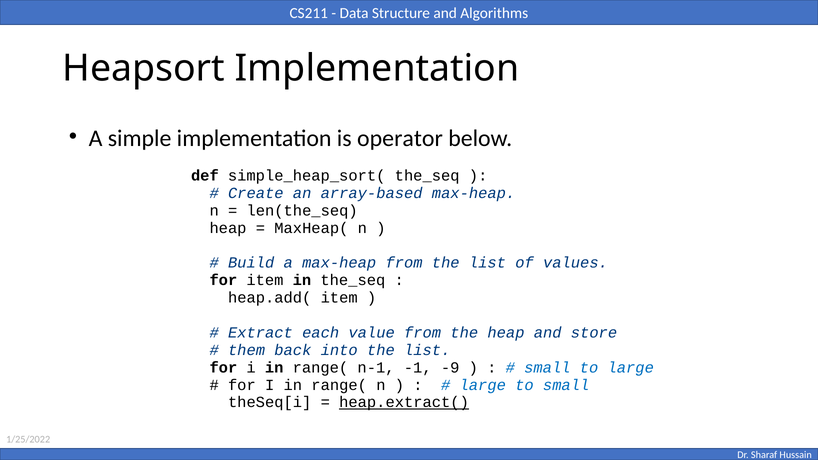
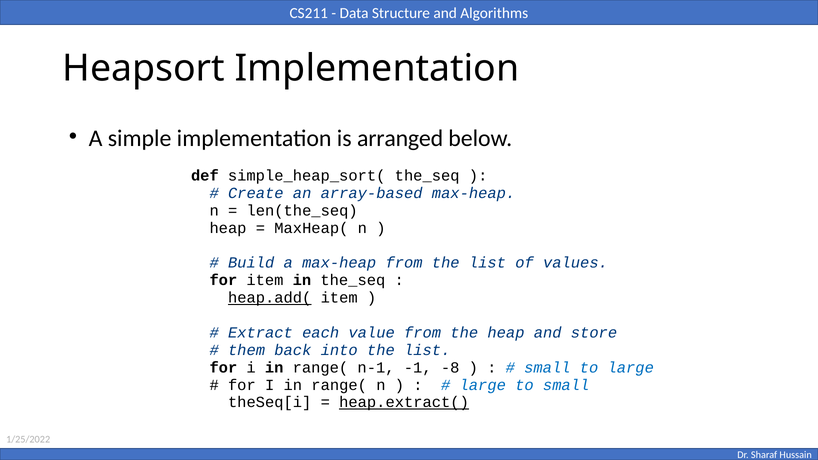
operator: operator -> arranged
heap.add( underline: none -> present
-9: -9 -> -8
